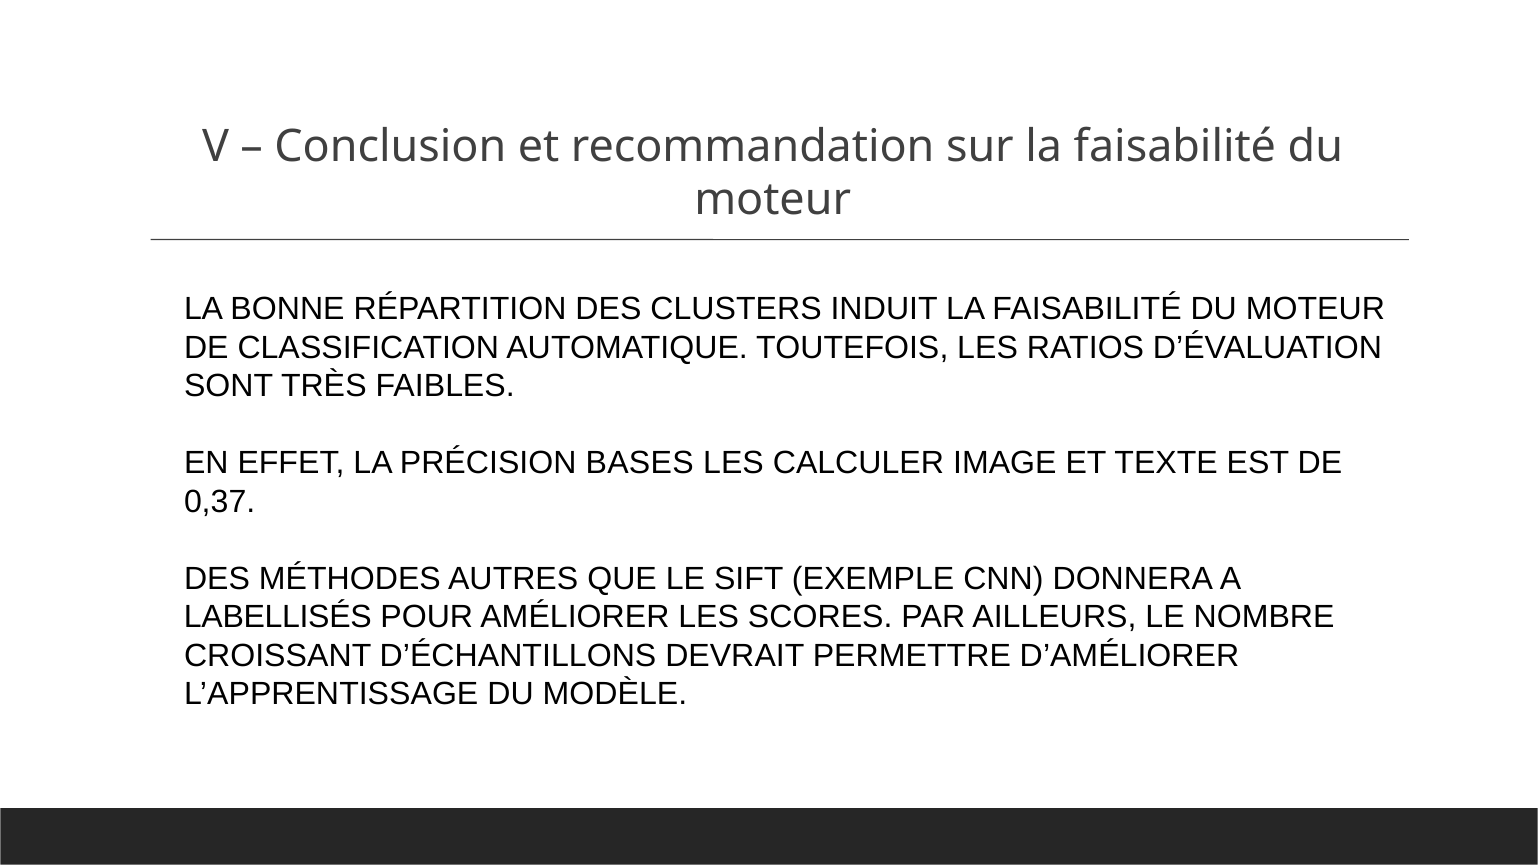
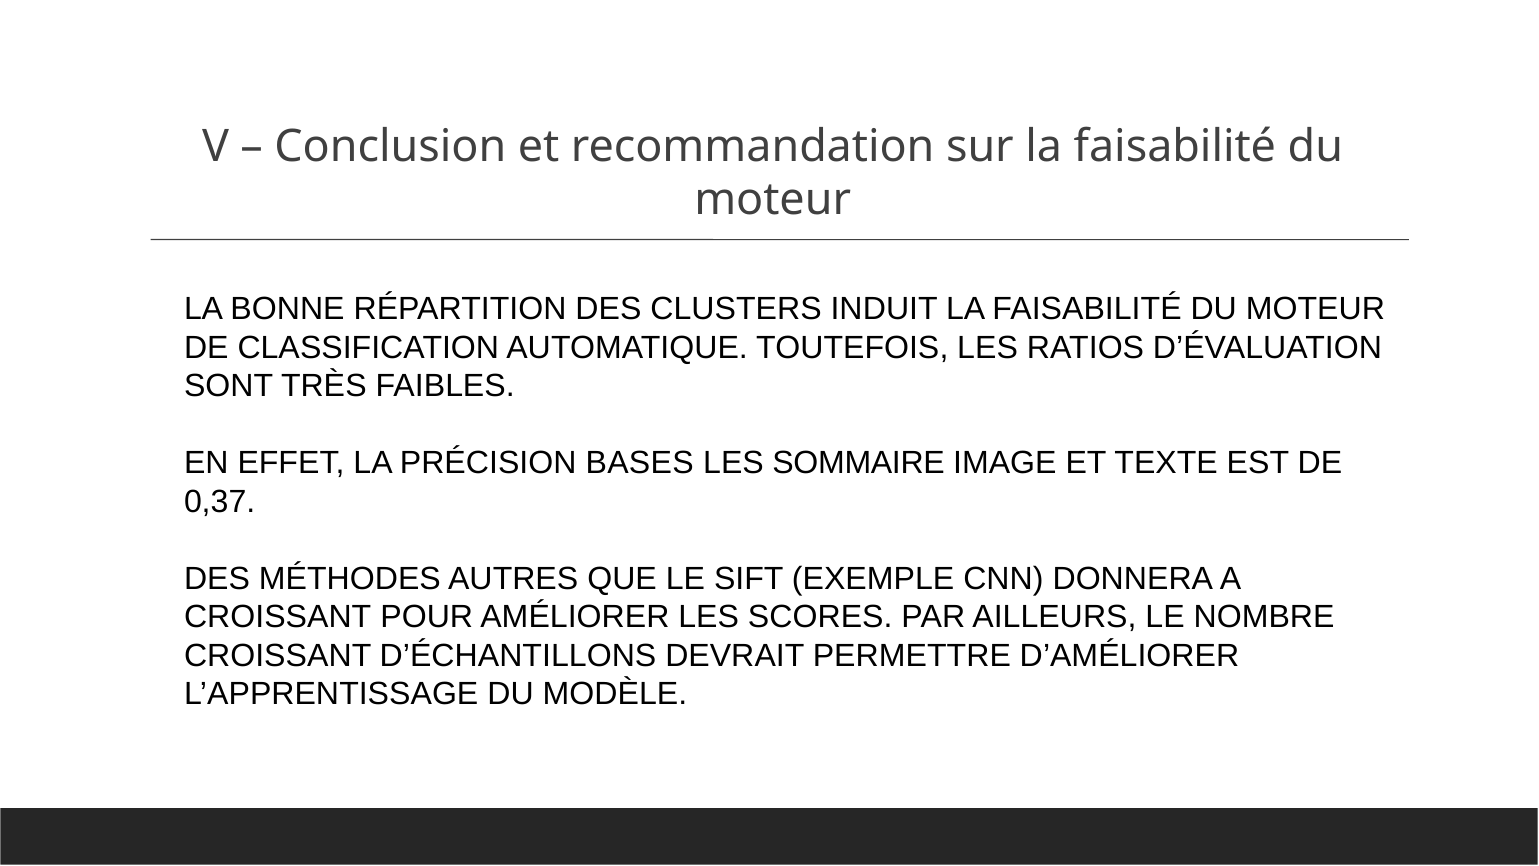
CALCULER: CALCULER -> SOMMAIRE
LABELLISÉS at (278, 617): LABELLISÉS -> CROISSANT
